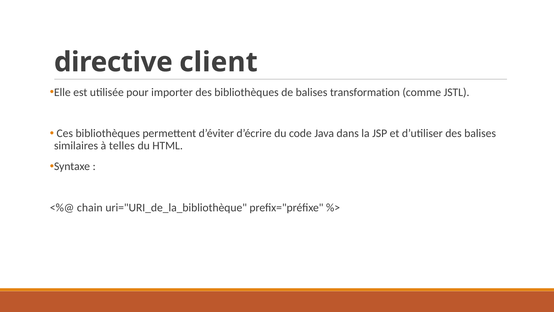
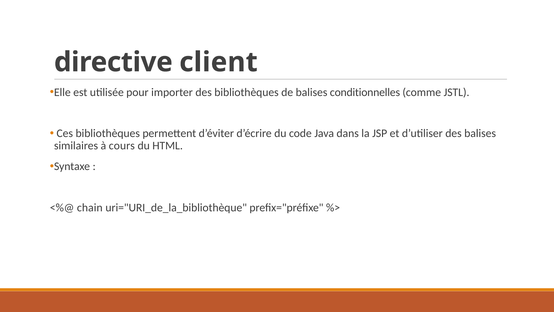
transformation: transformation -> conditionnelles
telles: telles -> cours
